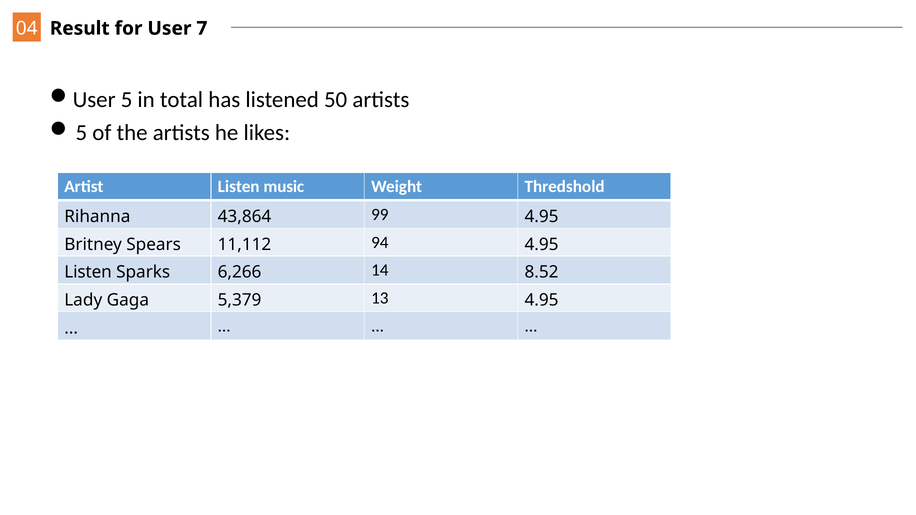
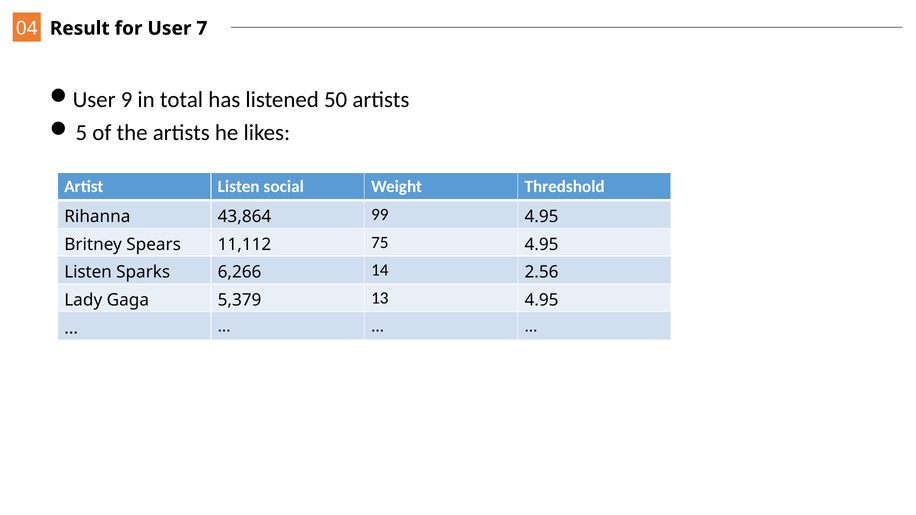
User 5: 5 -> 9
music: music -> social
94: 94 -> 75
8.52: 8.52 -> 2.56
